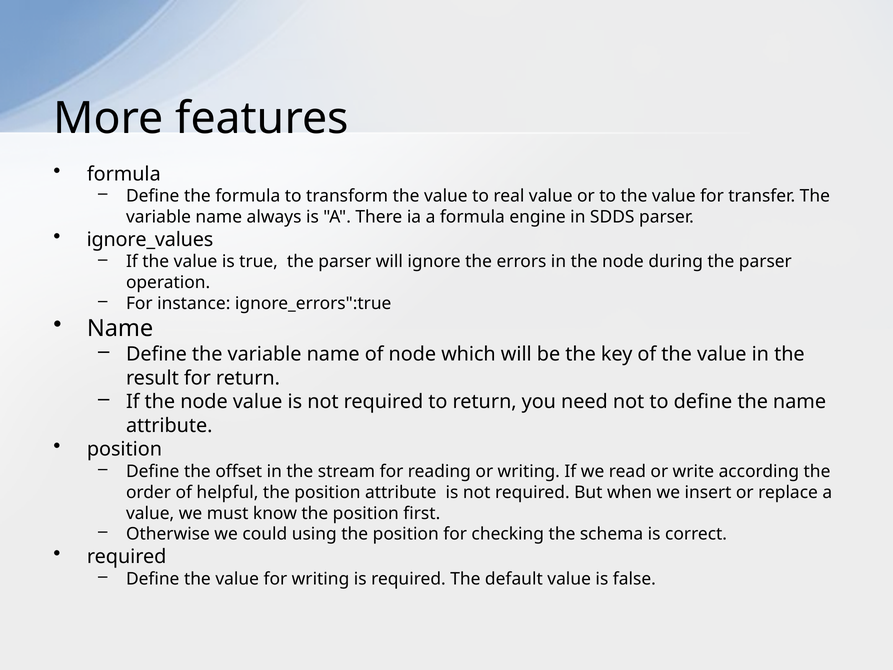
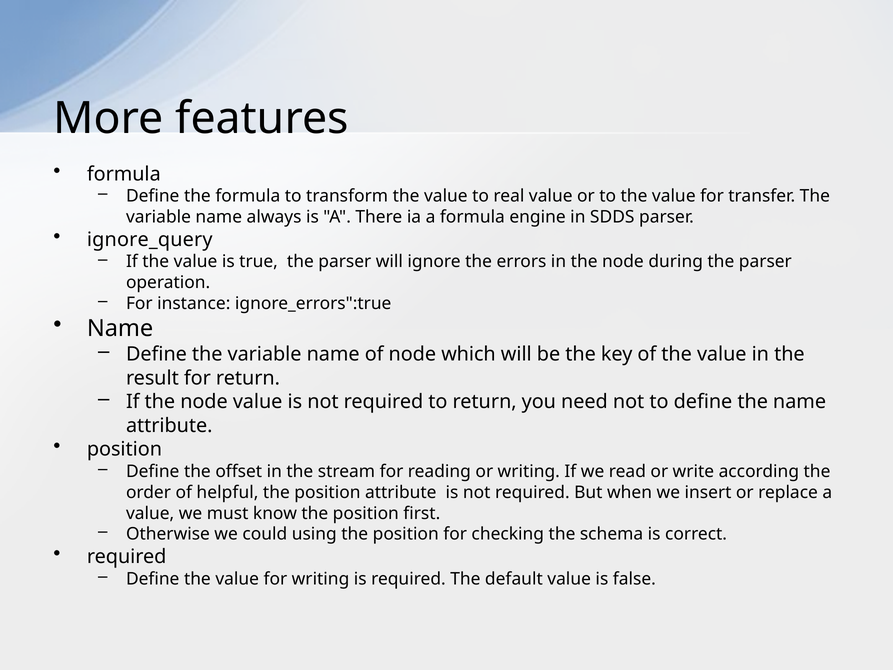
ignore_values: ignore_values -> ignore_query
